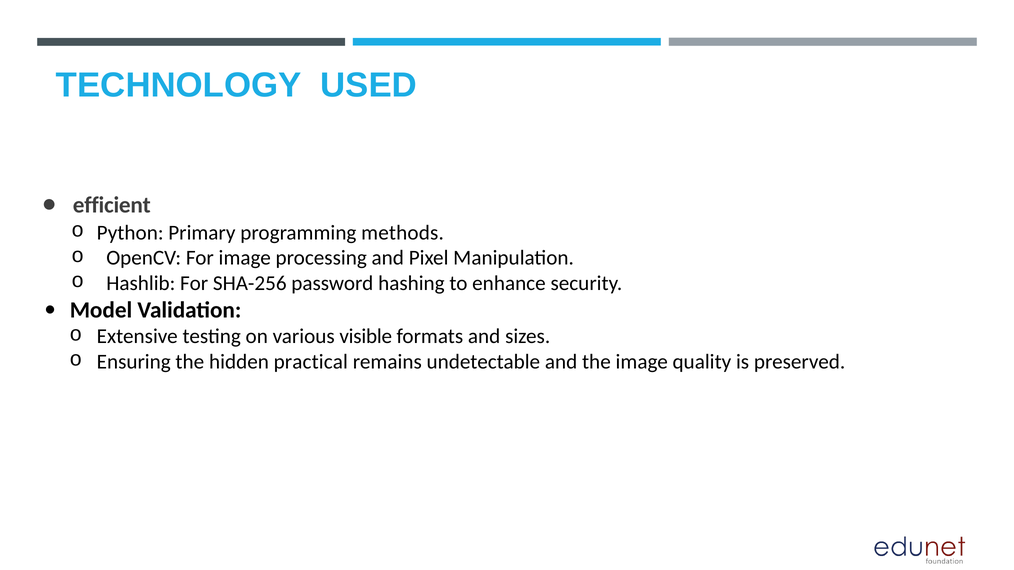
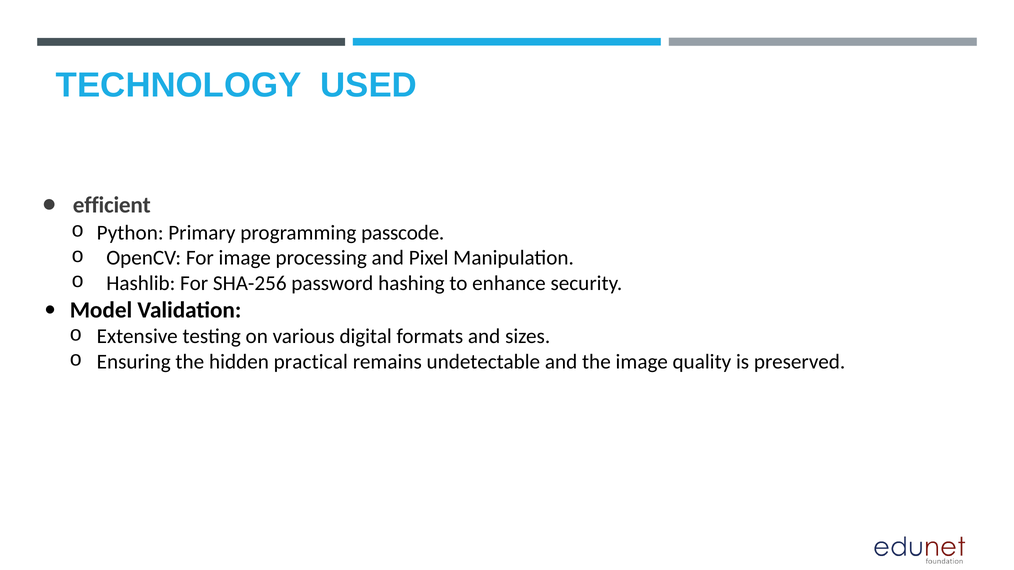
methods: methods -> passcode
visible: visible -> digital
